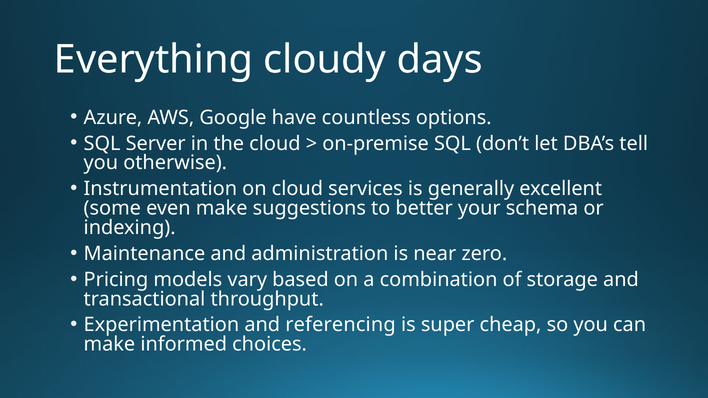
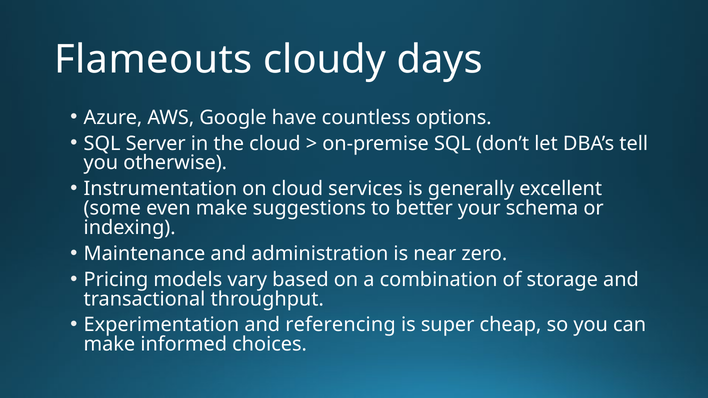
Everything: Everything -> Flameouts
